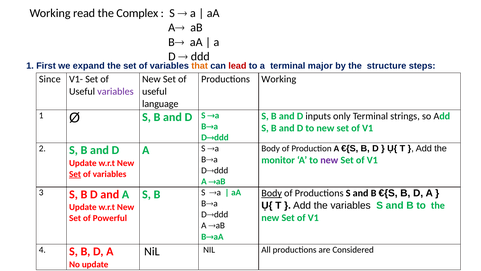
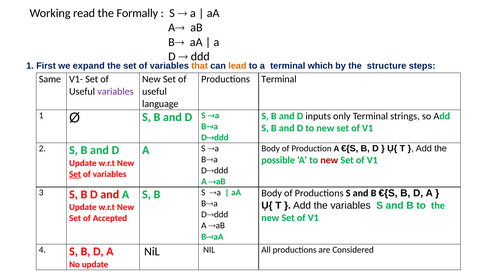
Complex: Complex -> Formally
lead colour: red -> orange
major: major -> which
Since: Since -> Same
Productions Working: Working -> Terminal
monitor: monitor -> possible
new at (329, 160) colour: purple -> red
Body at (272, 193) underline: present -> none
Powerful: Powerful -> Accepted
